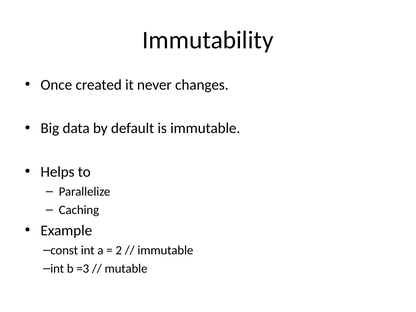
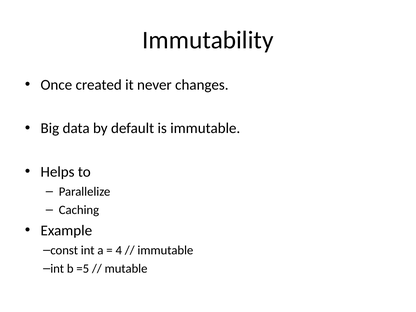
2: 2 -> 4
=3: =3 -> =5
